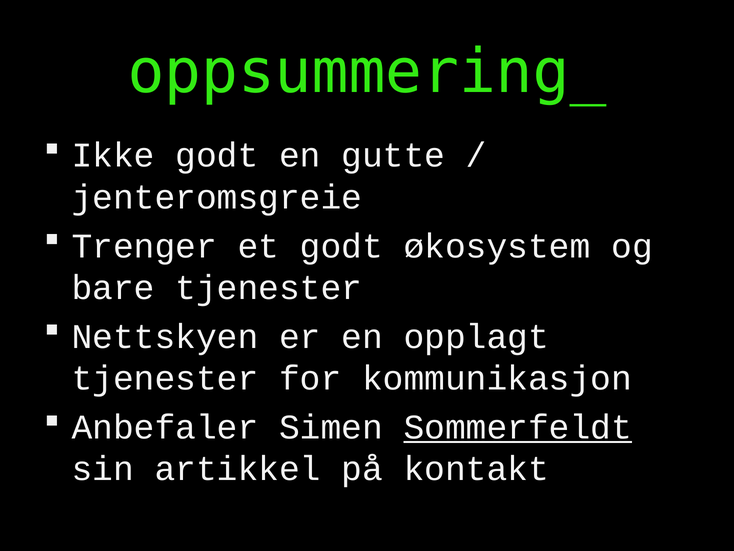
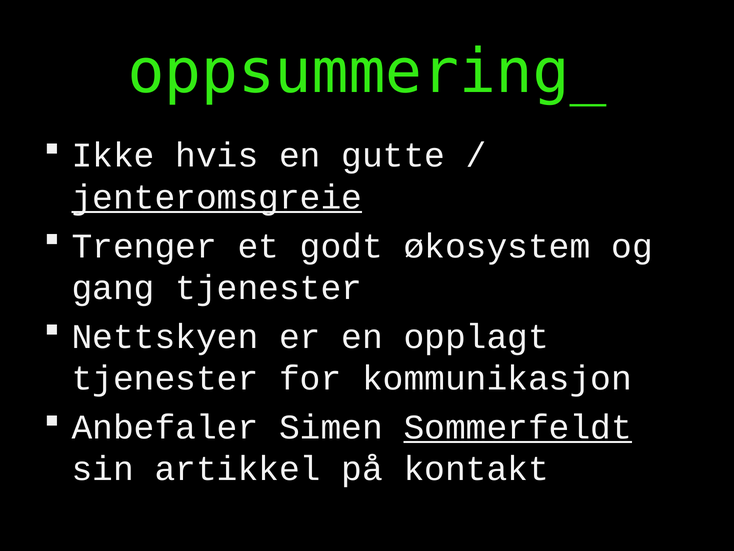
Ikke godt: godt -> hvis
jenteromsgreie underline: none -> present
bare: bare -> gang
